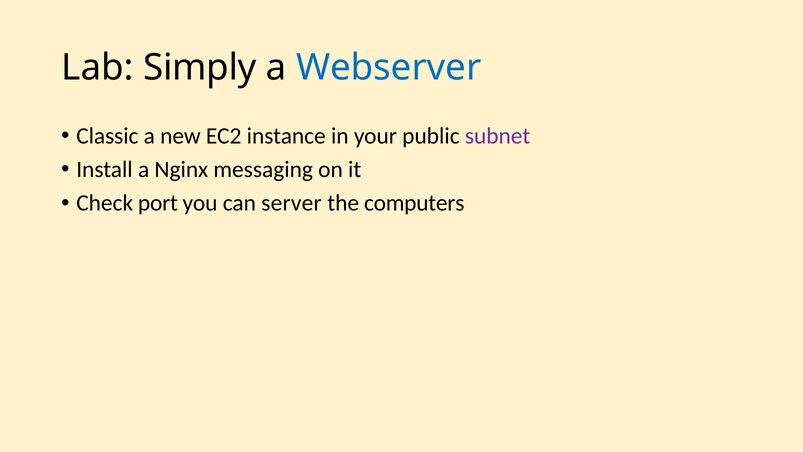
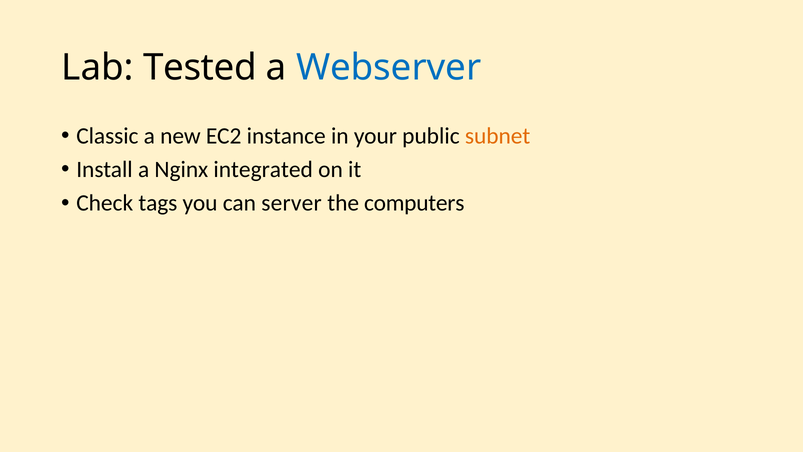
Simply: Simply -> Tested
subnet colour: purple -> orange
messaging: messaging -> integrated
port: port -> tags
